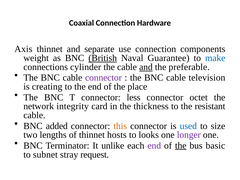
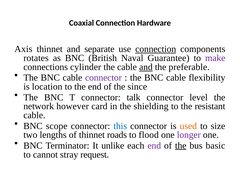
connection at (156, 49) underline: none -> present
weight: weight -> rotates
British underline: present -> none
make colour: blue -> purple
television: television -> flexibility
creating: creating -> location
place: place -> since
less: less -> talk
octet: octet -> level
integrity: integrity -> however
thickness: thickness -> shielding
added: added -> scope
this colour: orange -> blue
used colour: blue -> orange
hosts: hosts -> roads
looks: looks -> flood
subnet: subnet -> cannot
